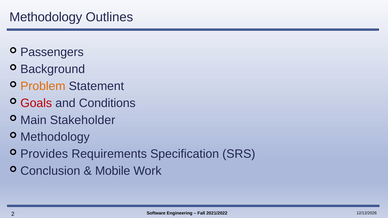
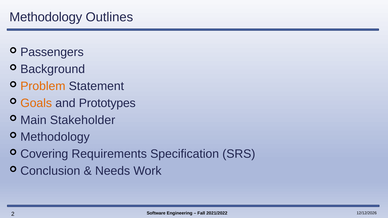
Goals colour: red -> orange
Conditions: Conditions -> Prototypes
Provides: Provides -> Covering
Mobile: Mobile -> Needs
